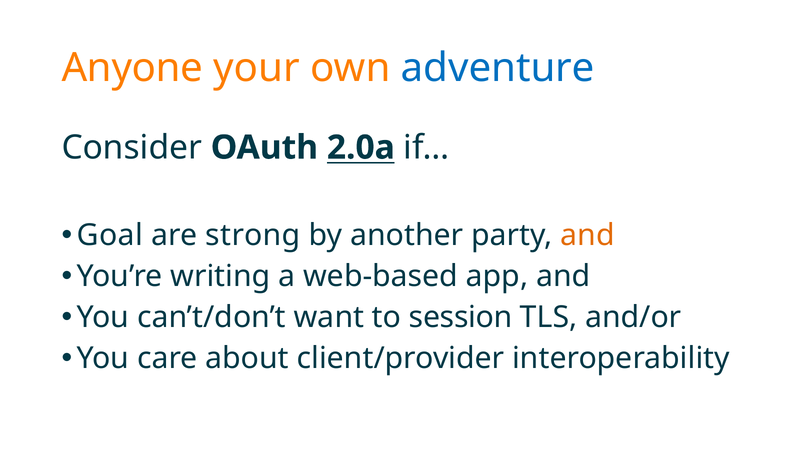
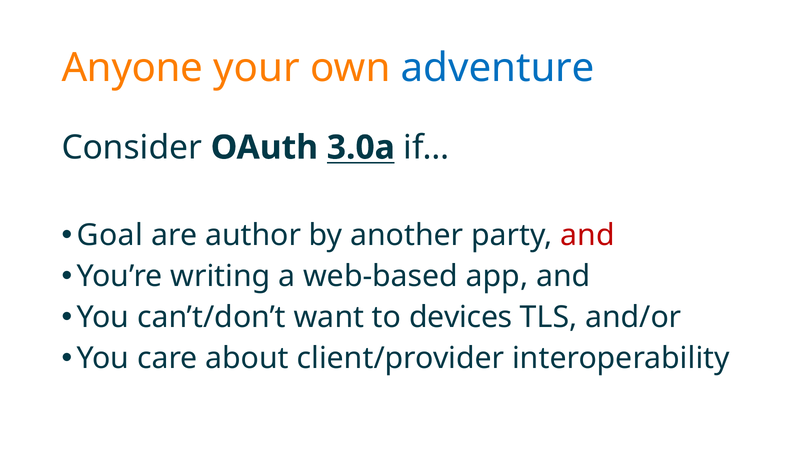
2.0a: 2.0a -> 3.0a
strong: strong -> author
and at (588, 235) colour: orange -> red
session: session -> devices
